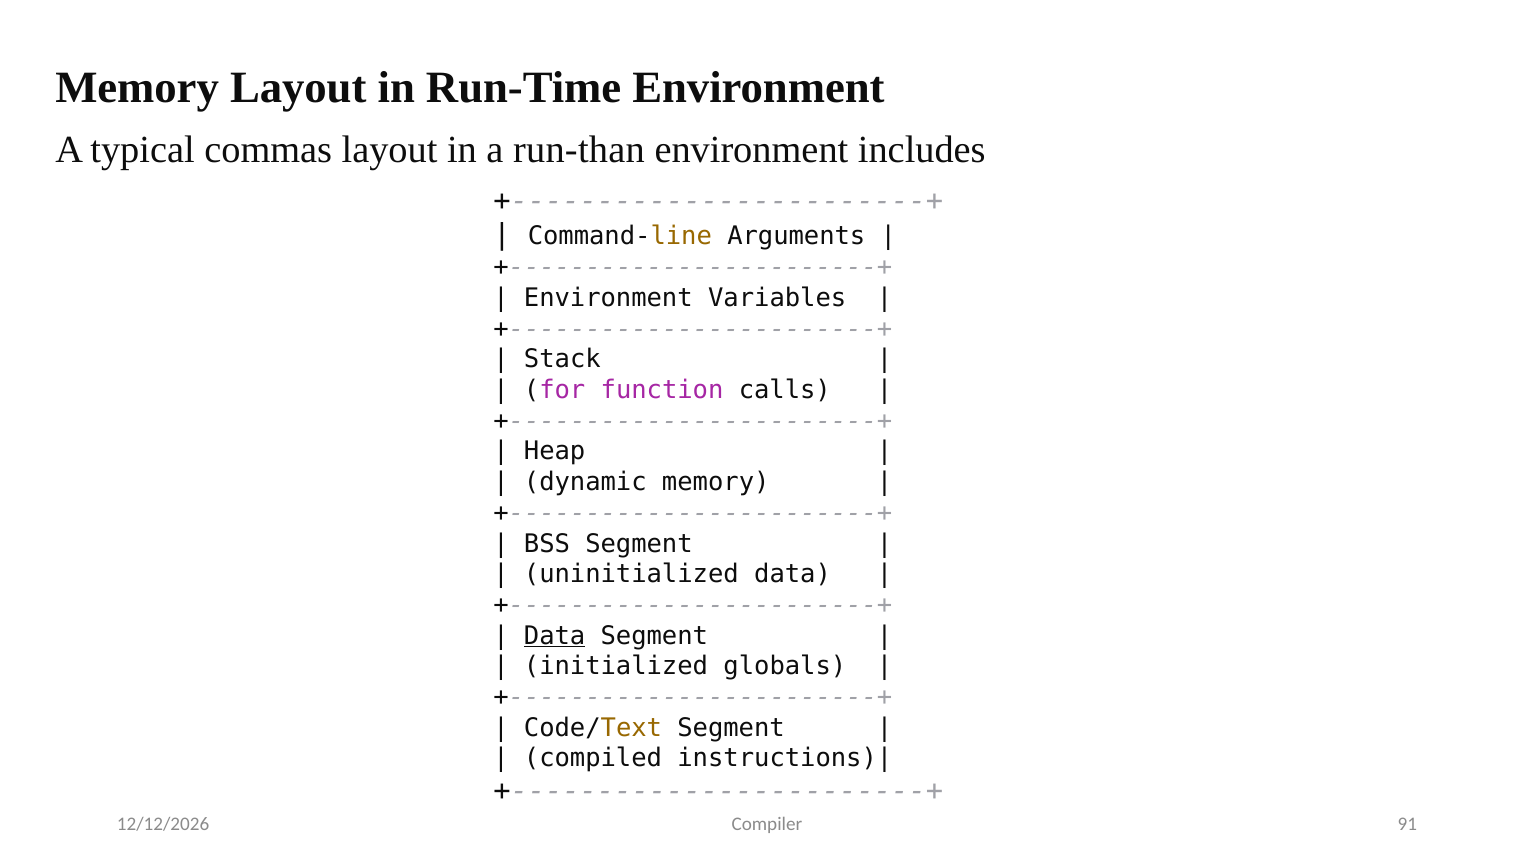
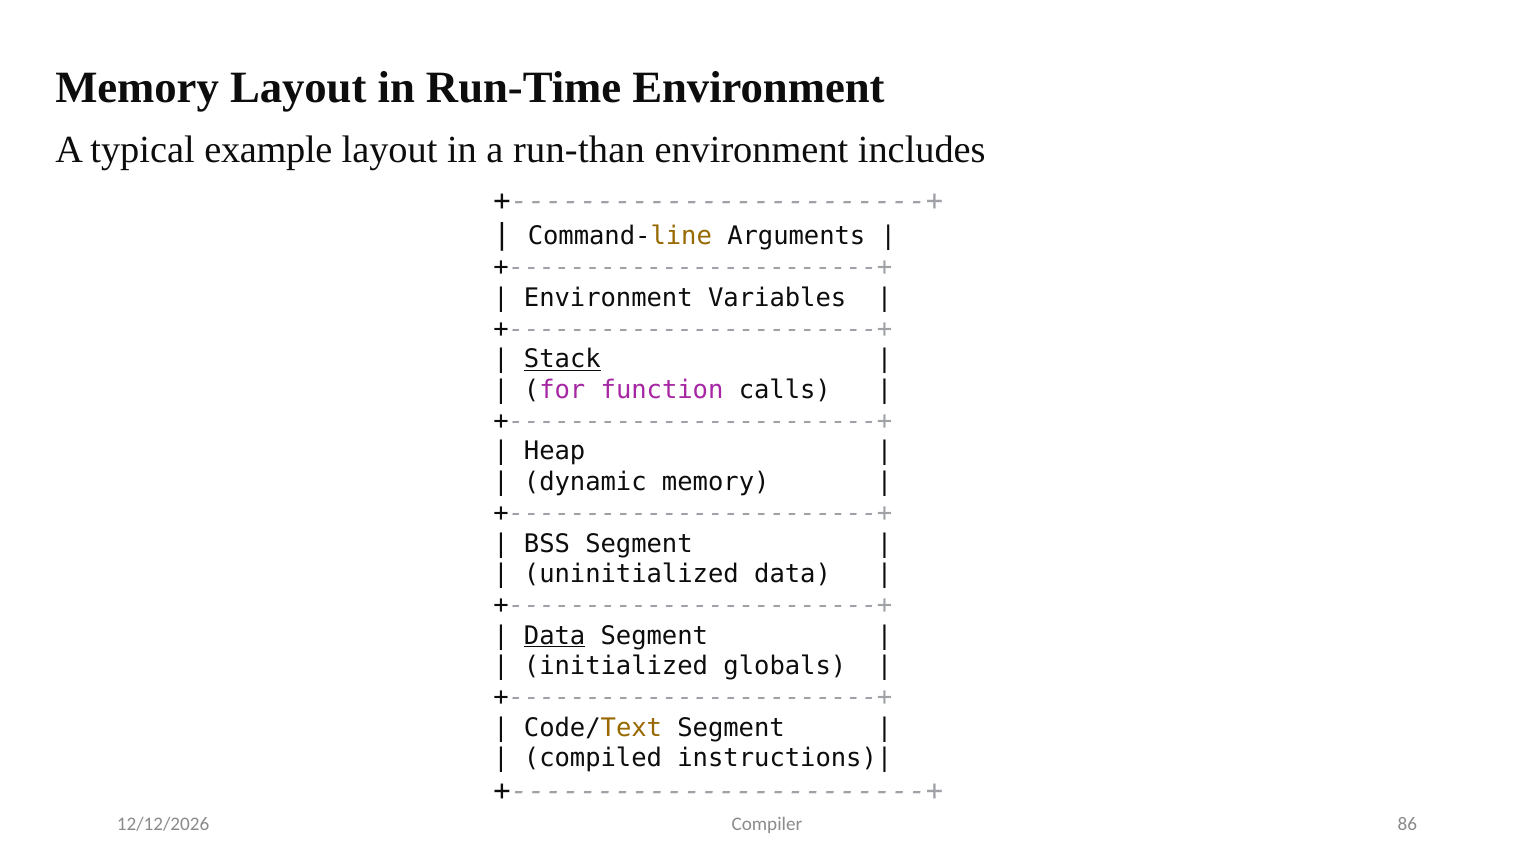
commas: commas -> example
Stack underline: none -> present
91: 91 -> 86
